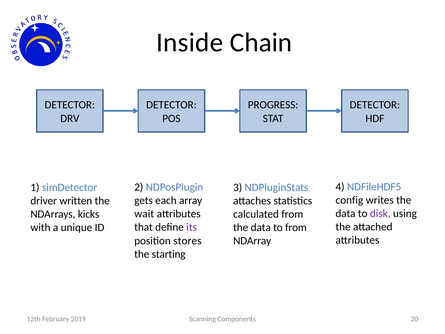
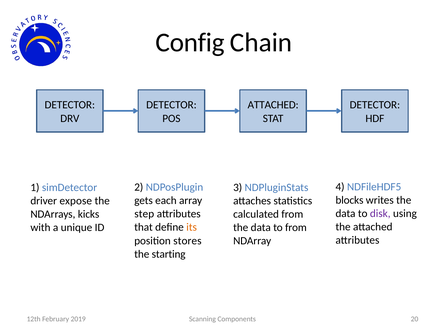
Inside: Inside -> Config
PROGRESS at (273, 105): PROGRESS -> ATTACHED
config: config -> blocks
written: written -> expose
wait: wait -> step
its colour: purple -> orange
